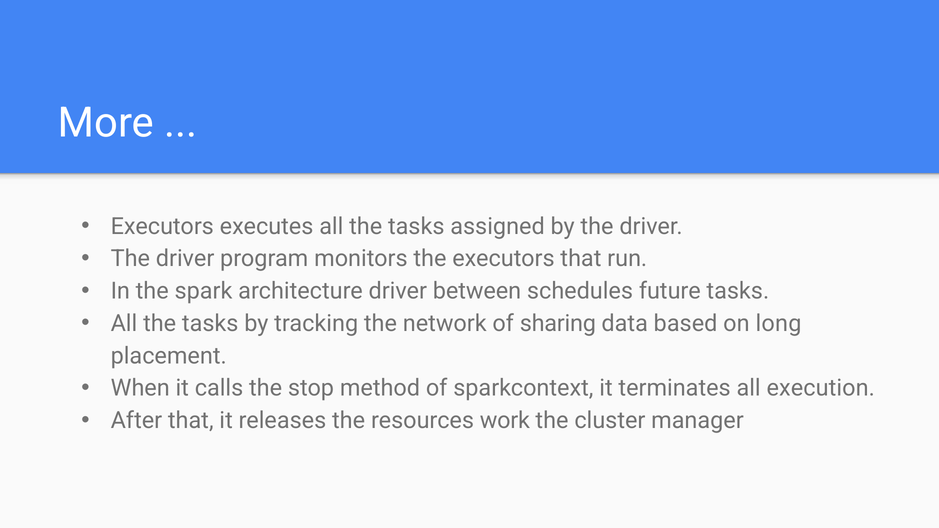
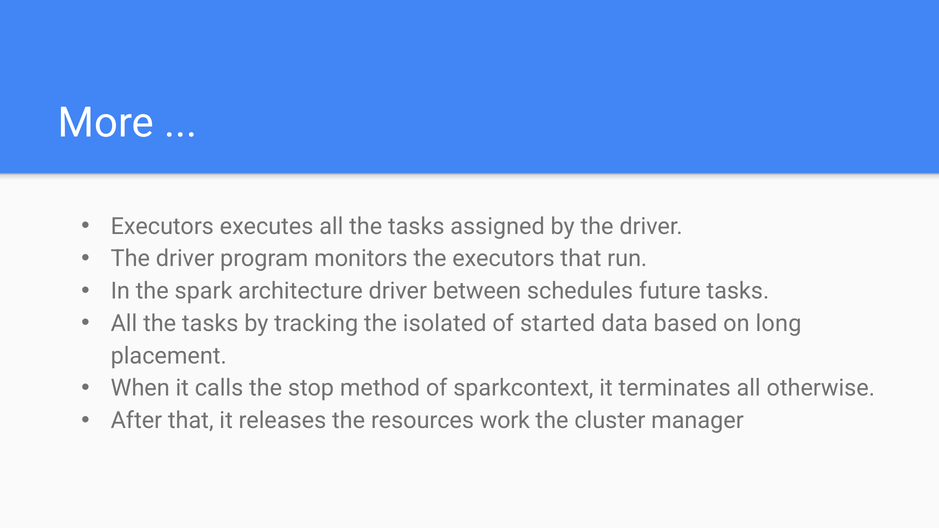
network: network -> isolated
sharing: sharing -> started
execution: execution -> otherwise
